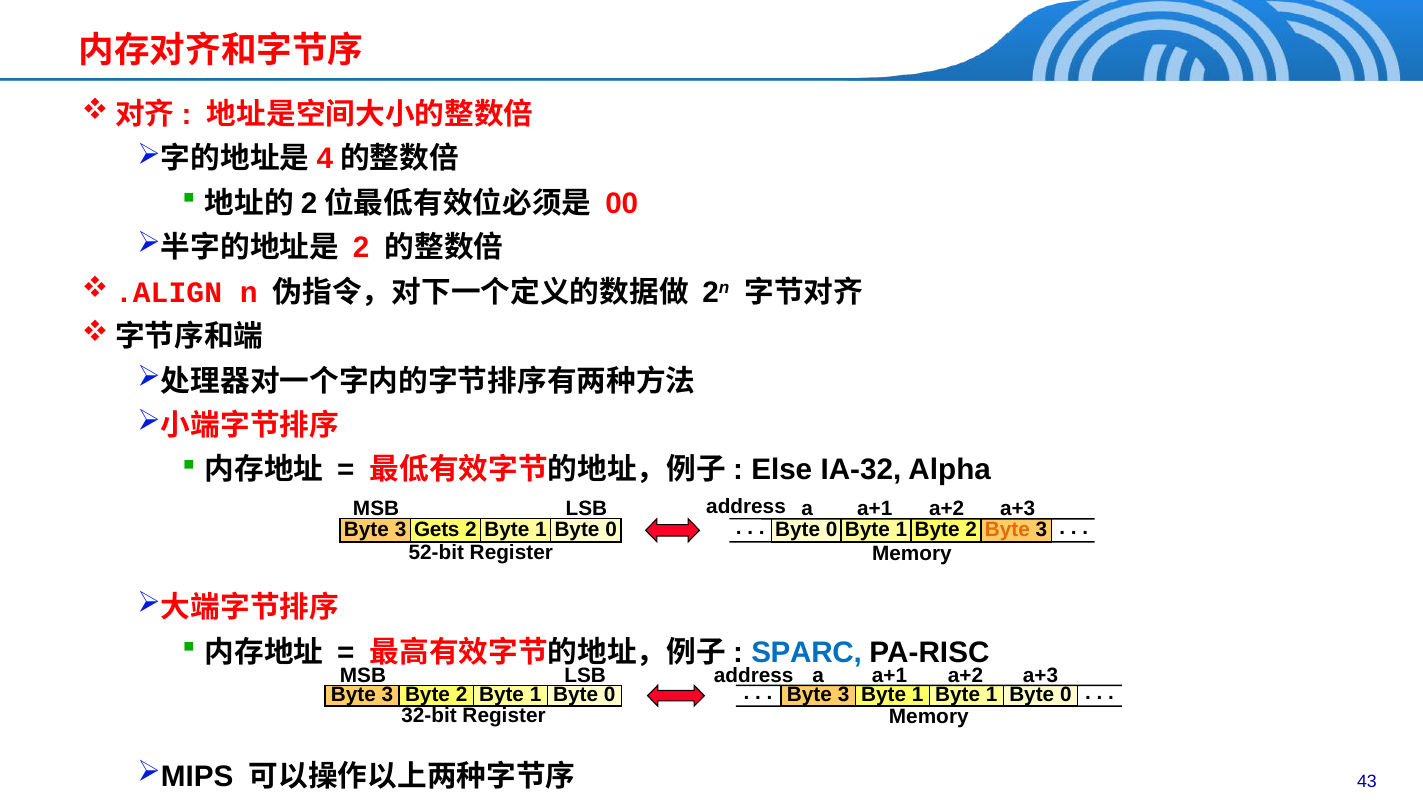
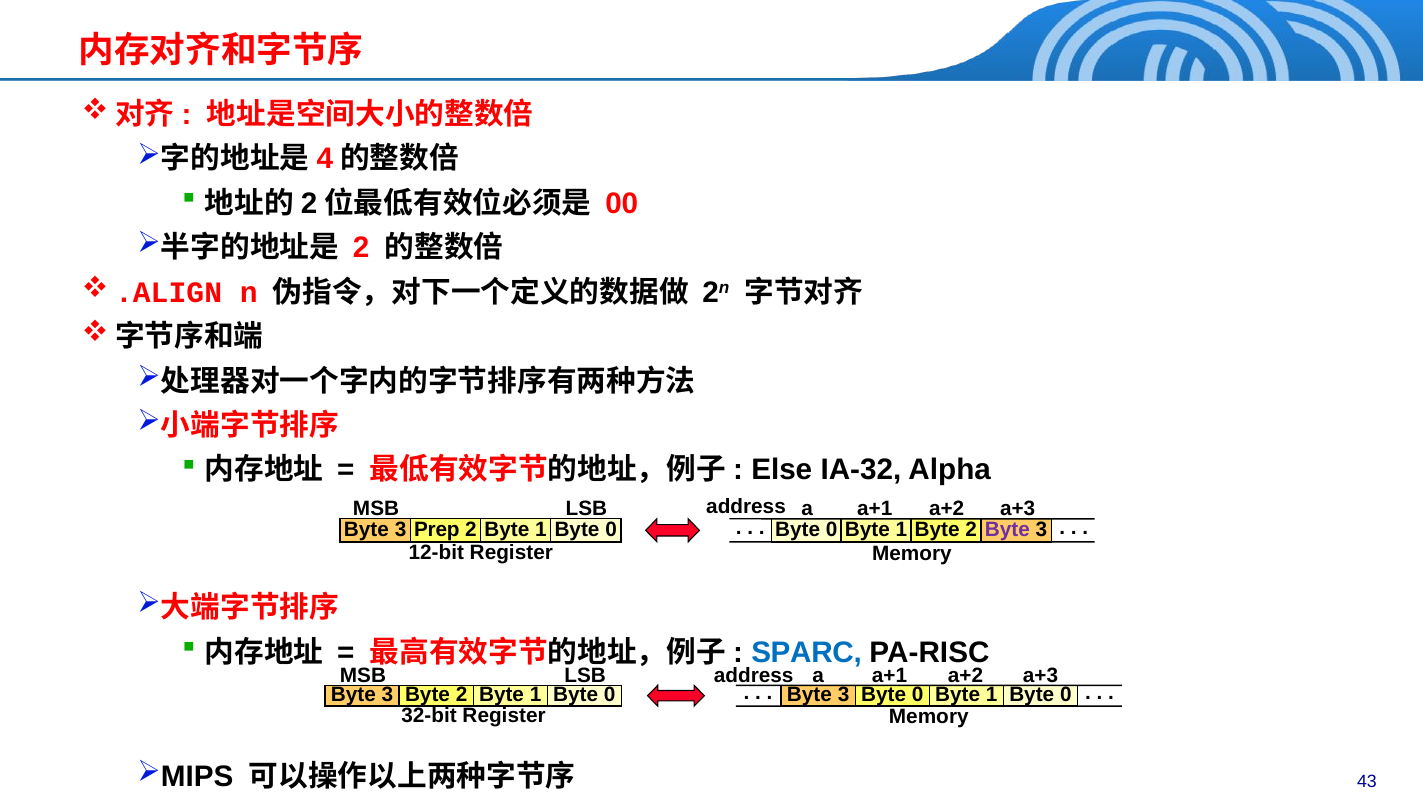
Gets: Gets -> Prep
Byte at (1007, 530) colour: orange -> purple
52-bit: 52-bit -> 12-bit
1 at (918, 696): 1 -> 0
